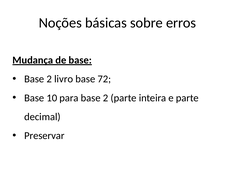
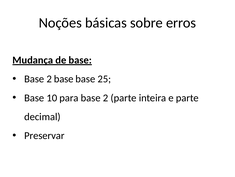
2 livro: livro -> base
72: 72 -> 25
